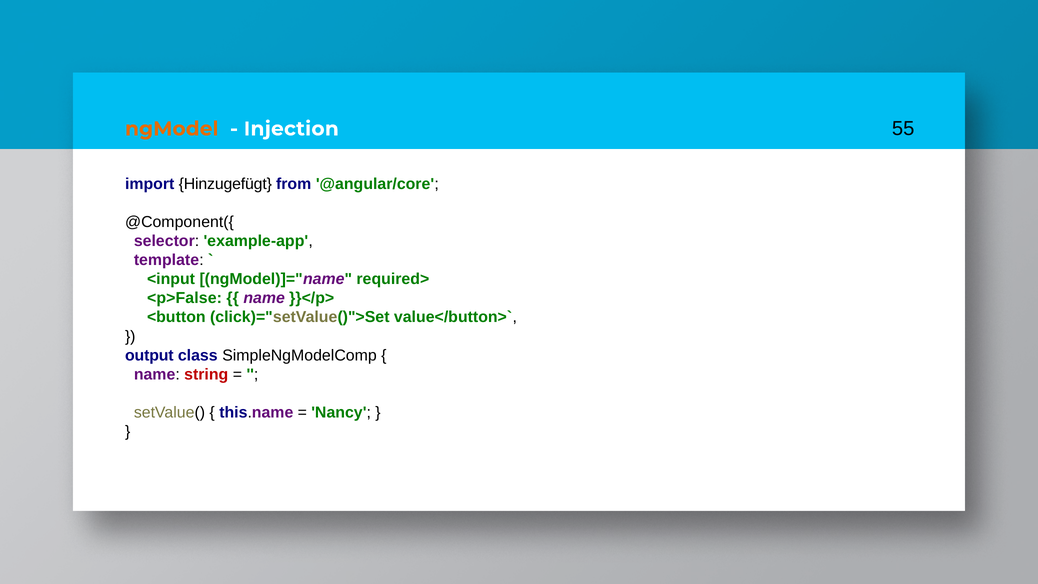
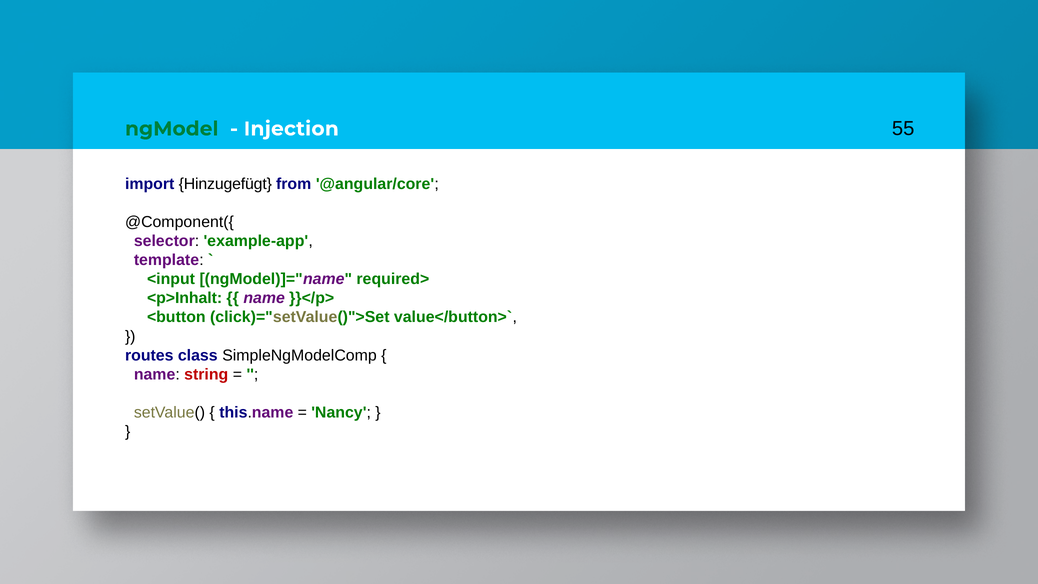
ngModel colour: orange -> green
<p>False: <p>False -> <p>Inhalt
output: output -> routes
